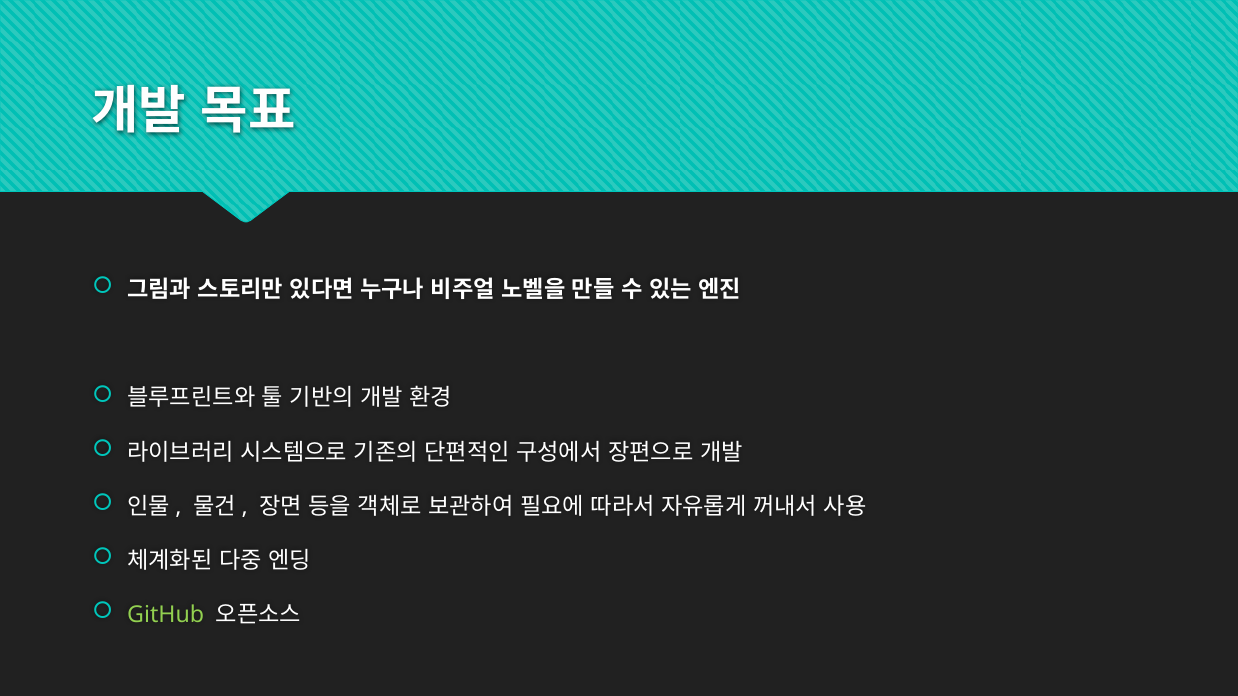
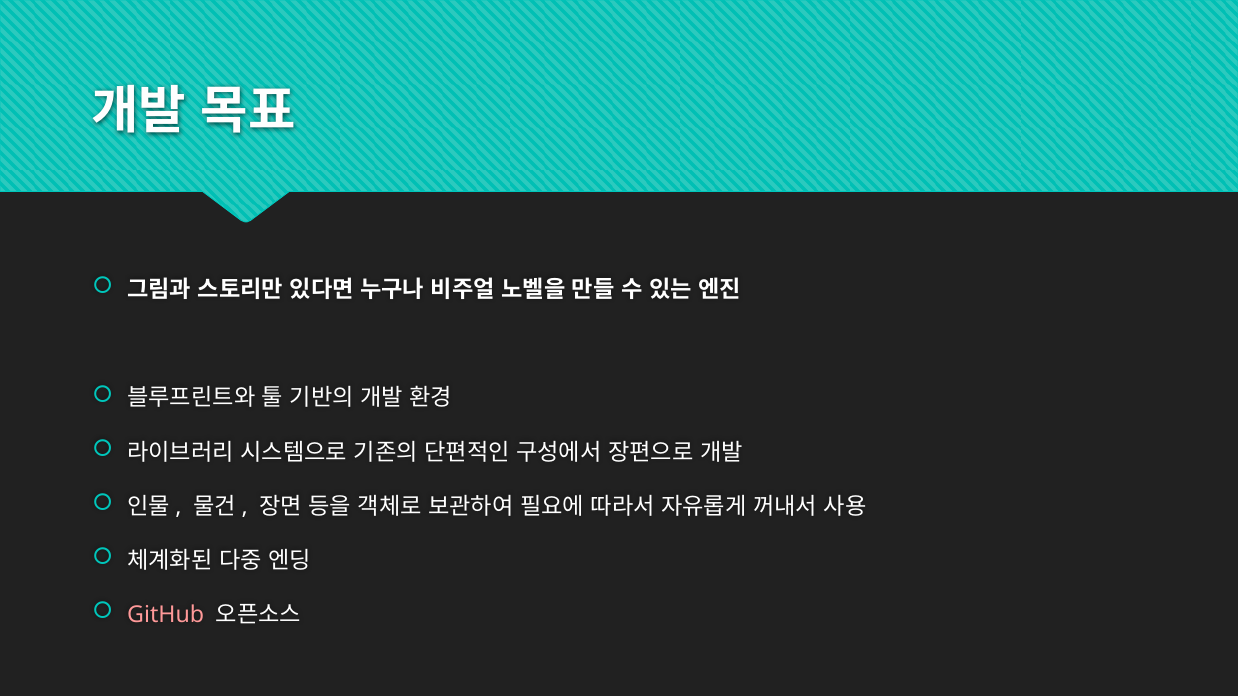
GitHub colour: light green -> pink
